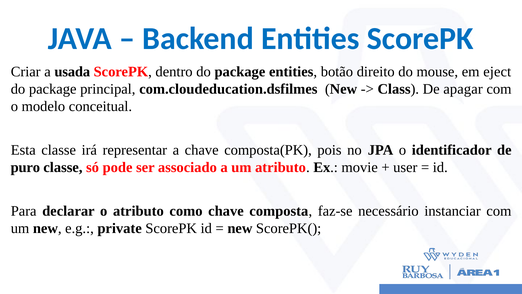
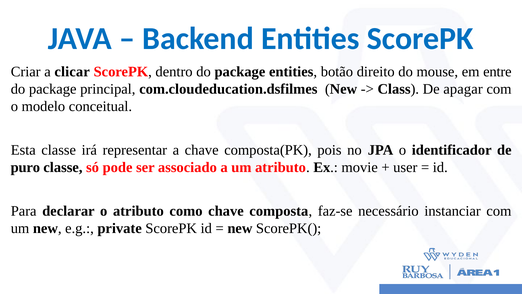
usada: usada -> clicar
eject: eject -> entre
